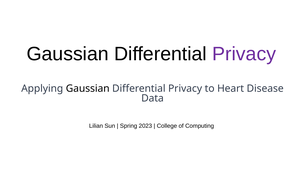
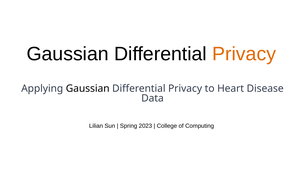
Privacy at (244, 54) colour: purple -> orange
